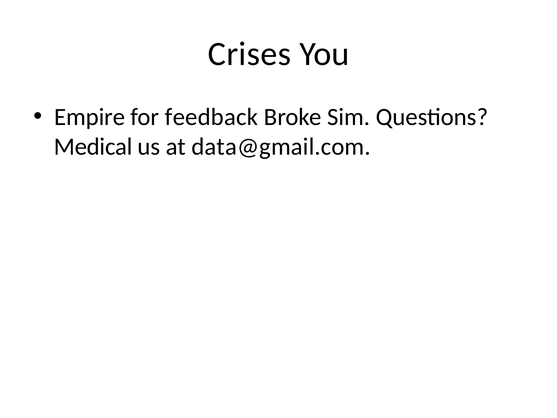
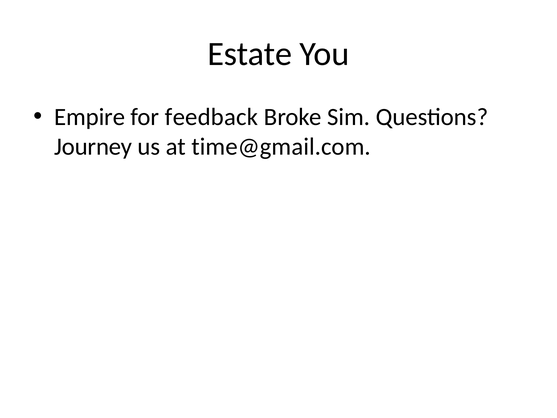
Crises: Crises -> Estate
Medical: Medical -> Journey
data@gmail.com: data@gmail.com -> time@gmail.com
